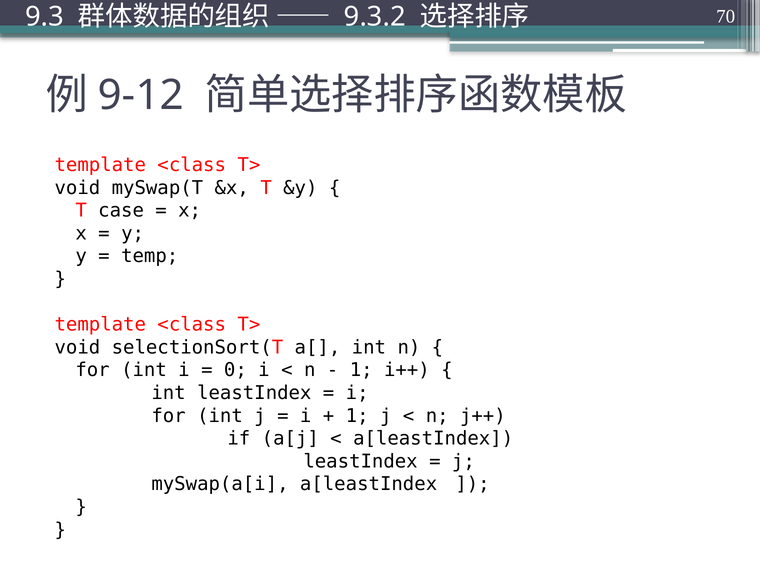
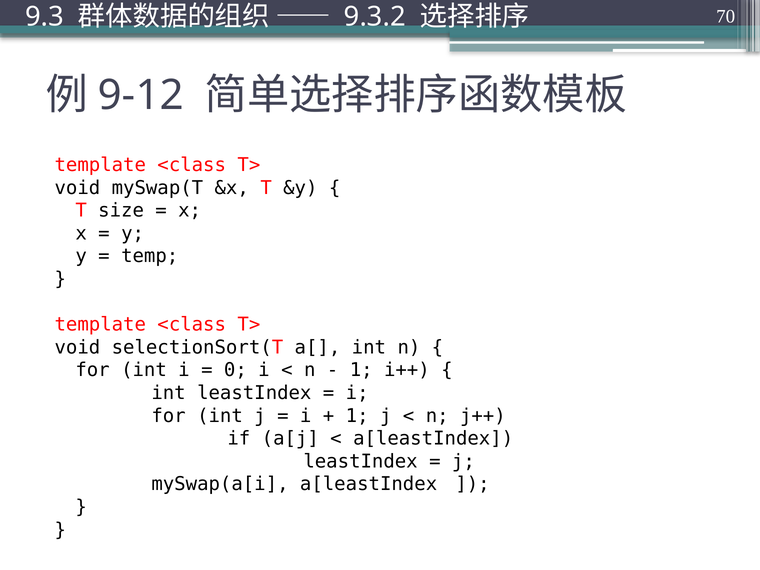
case: case -> size
